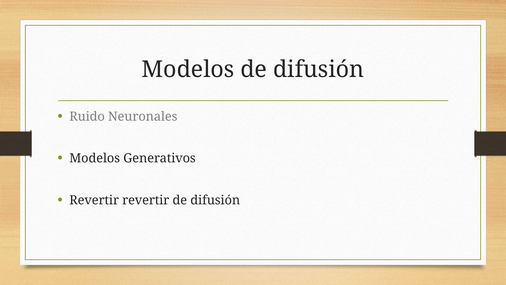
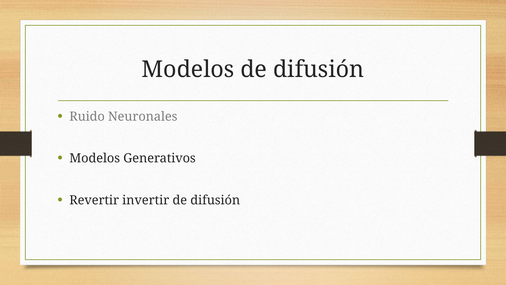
Revertir revertir: revertir -> invertir
